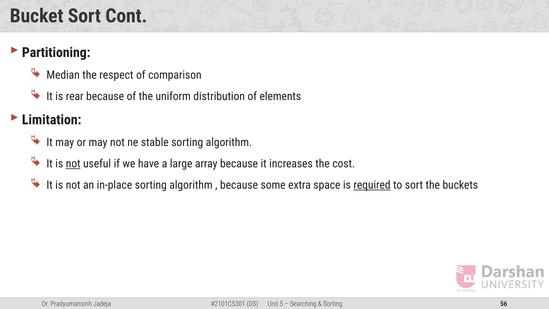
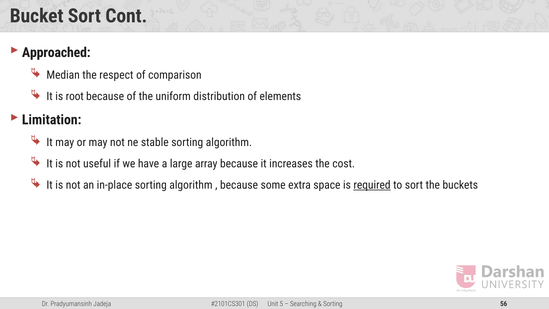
Partitioning: Partitioning -> Approached
rear: rear -> root
not at (73, 164) underline: present -> none
